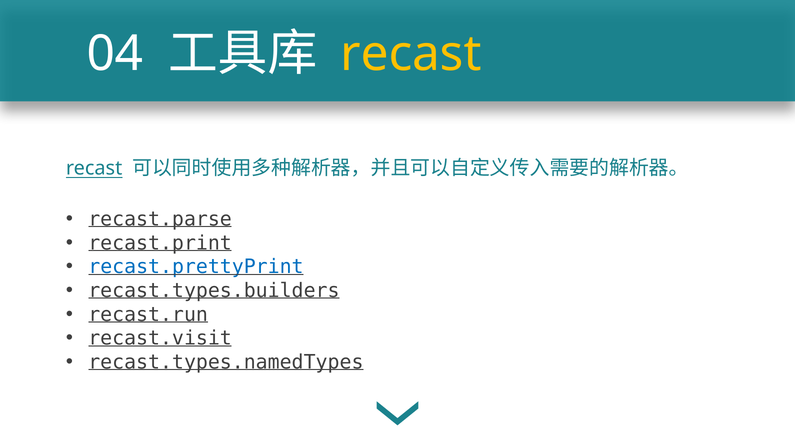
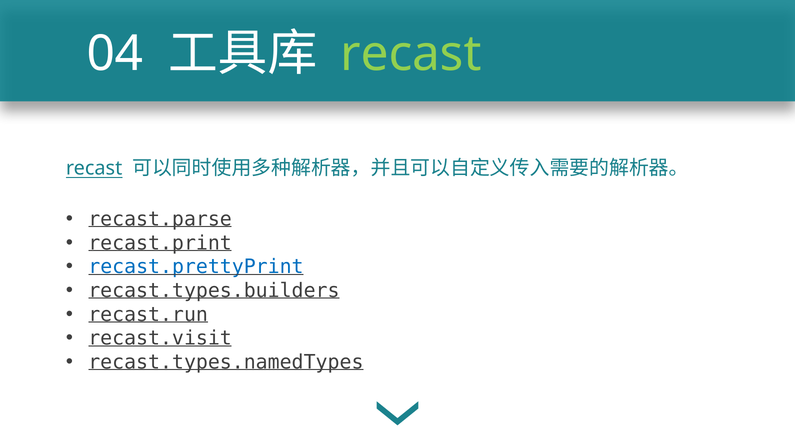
recast at (411, 54) colour: yellow -> light green
